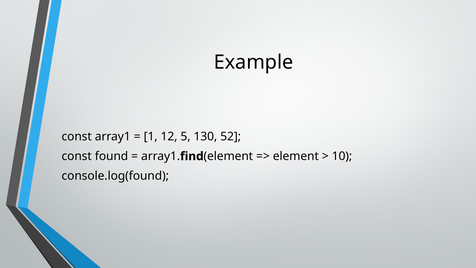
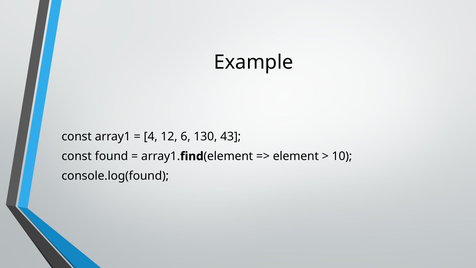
1: 1 -> 4
5: 5 -> 6
52: 52 -> 43
